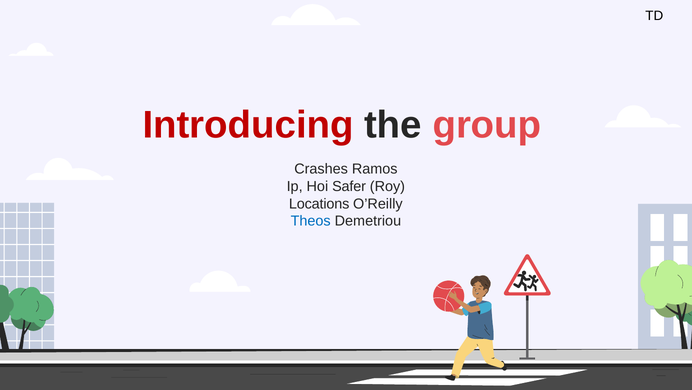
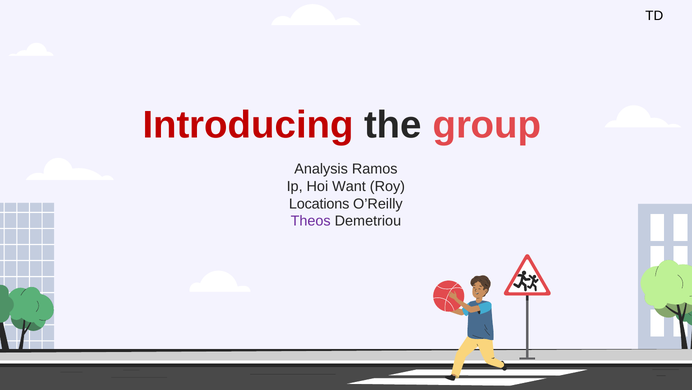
Crashes: Crashes -> Analysis
Safer: Safer -> Want
Theos colour: blue -> purple
